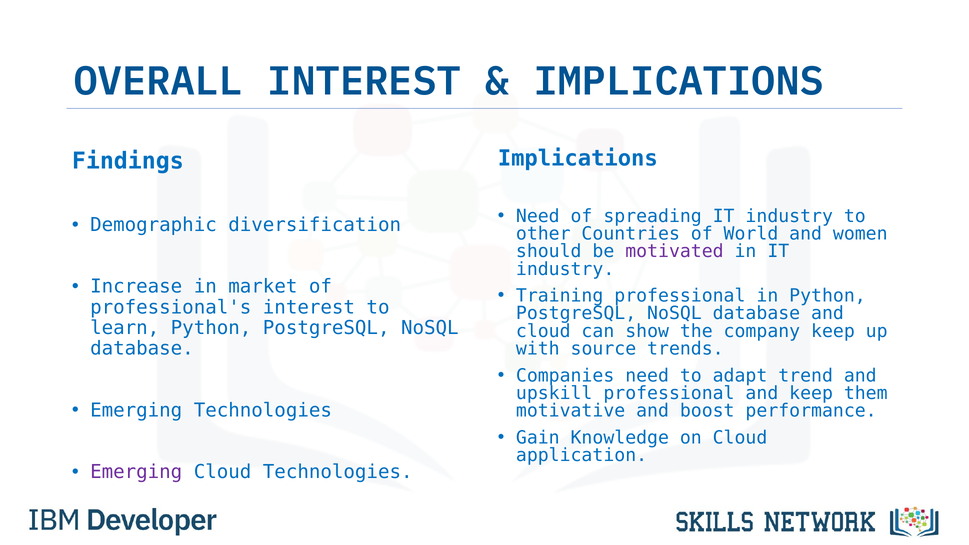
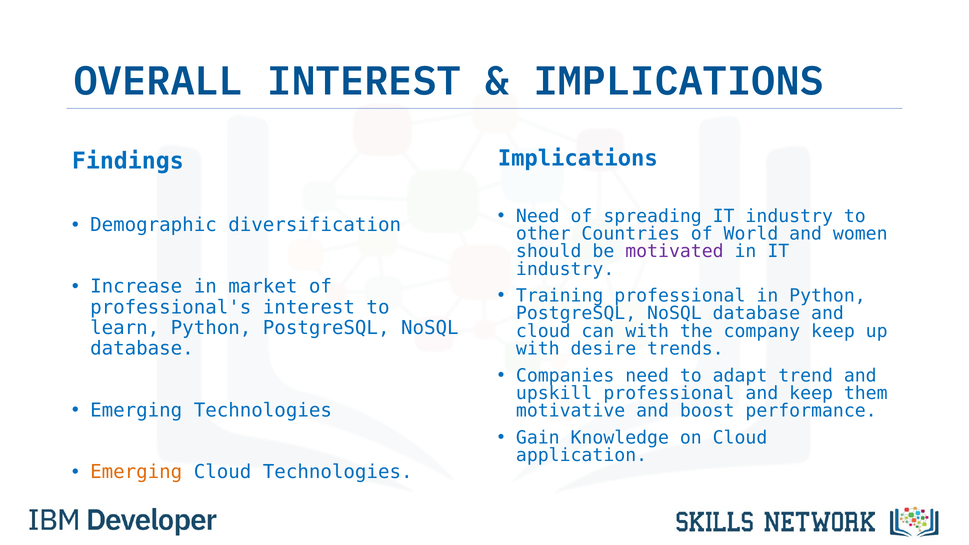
can show: show -> with
source: source -> desire
Emerging at (136, 472) colour: purple -> orange
